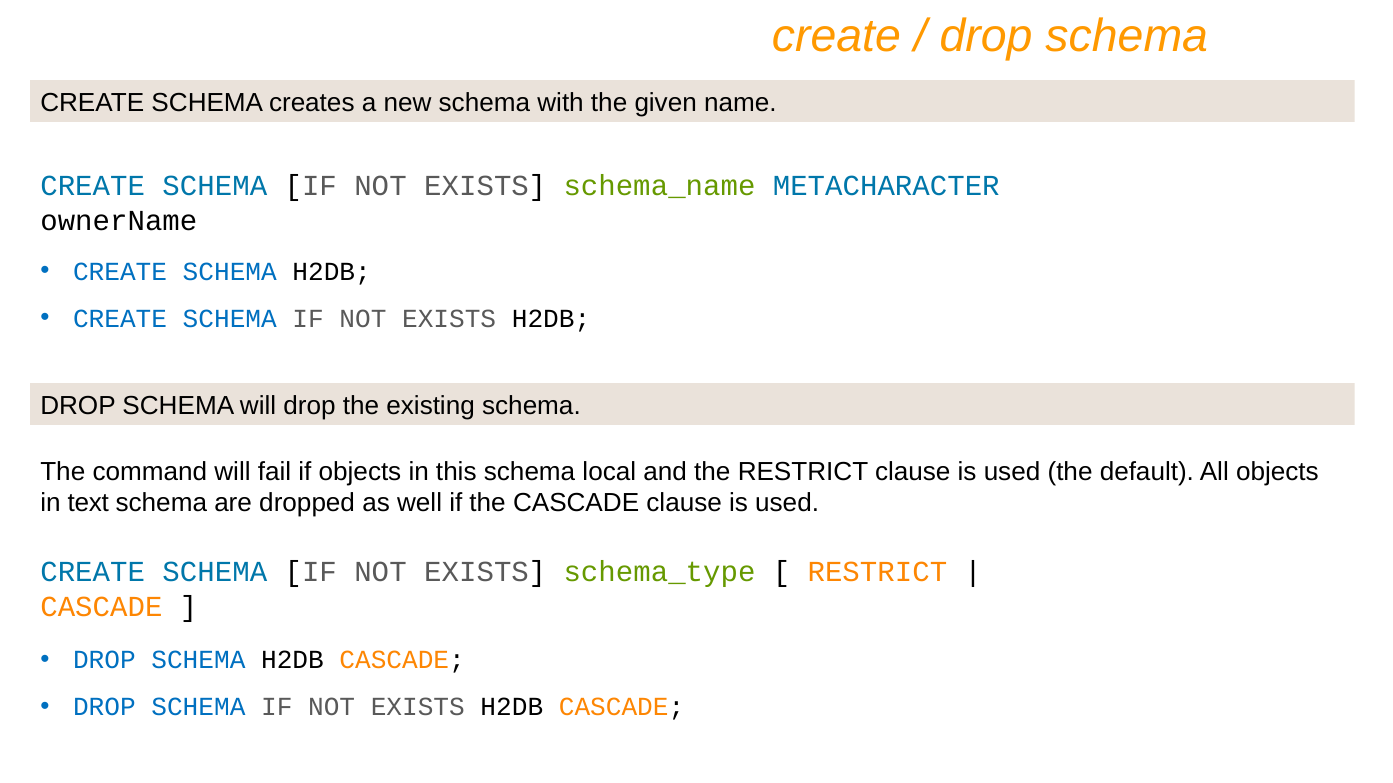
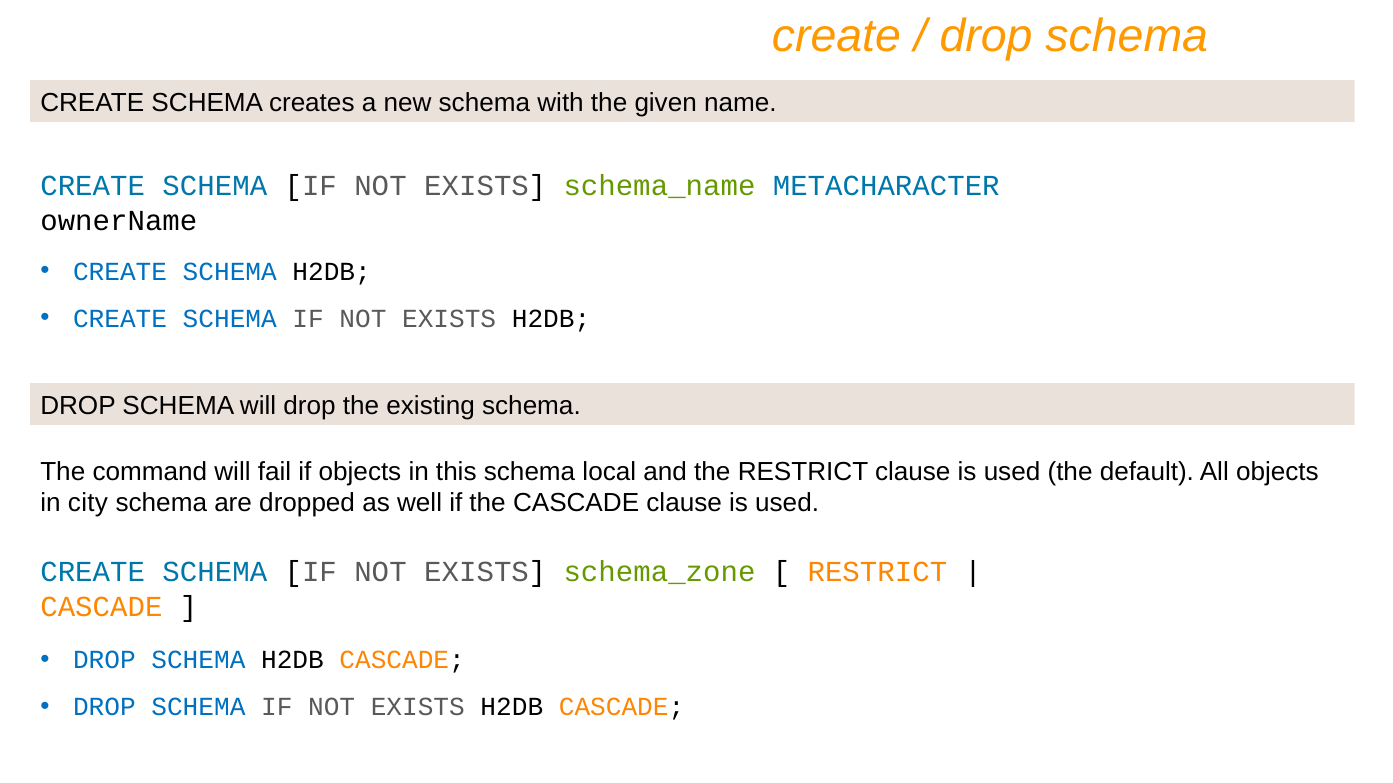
text: text -> city
schema_type: schema_type -> schema_zone
